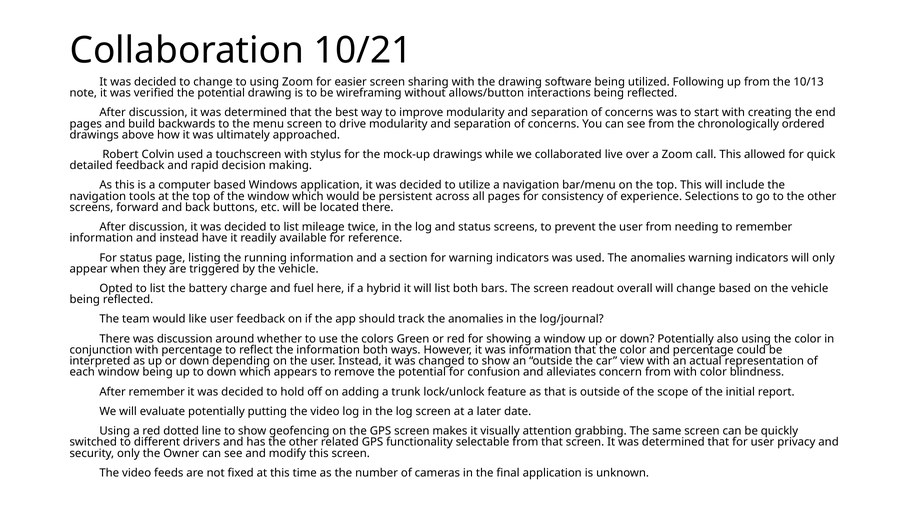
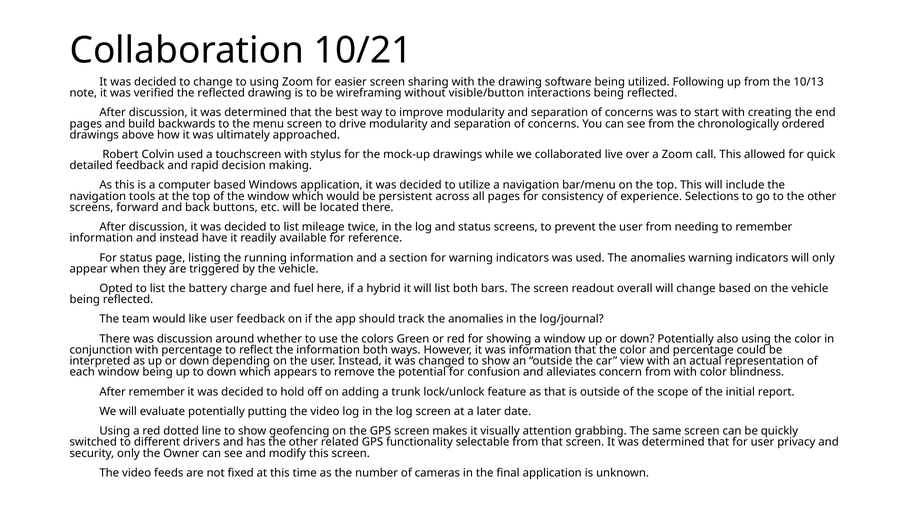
verified the potential: potential -> reflected
allows/button: allows/button -> visible/button
